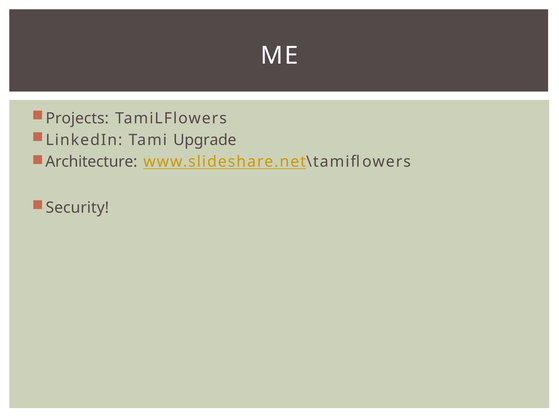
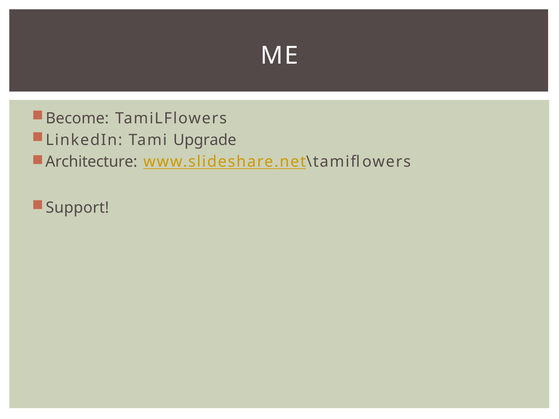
Projects: Projects -> Become
Security: Security -> Support
